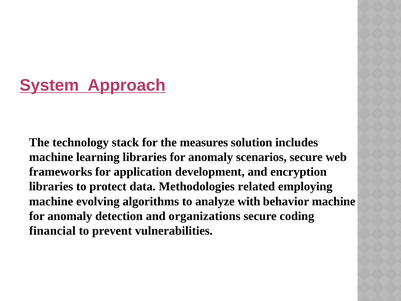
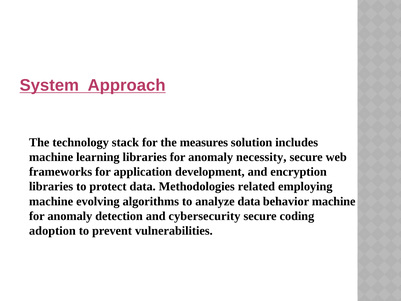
scenarios: scenarios -> necessity
analyze with: with -> data
organizations: organizations -> cybersecurity
financial: financial -> adoption
